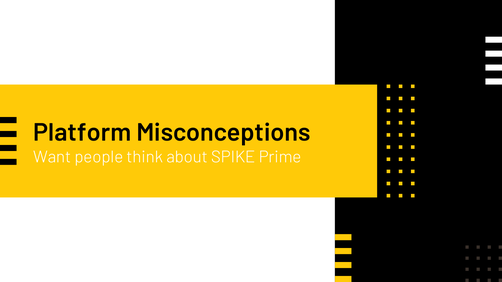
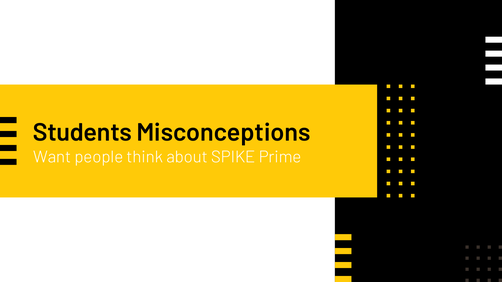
Platform: Platform -> Students
